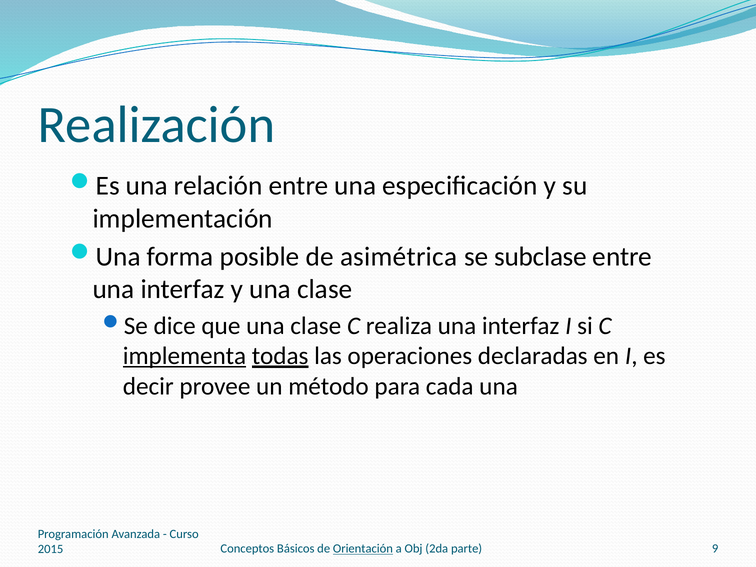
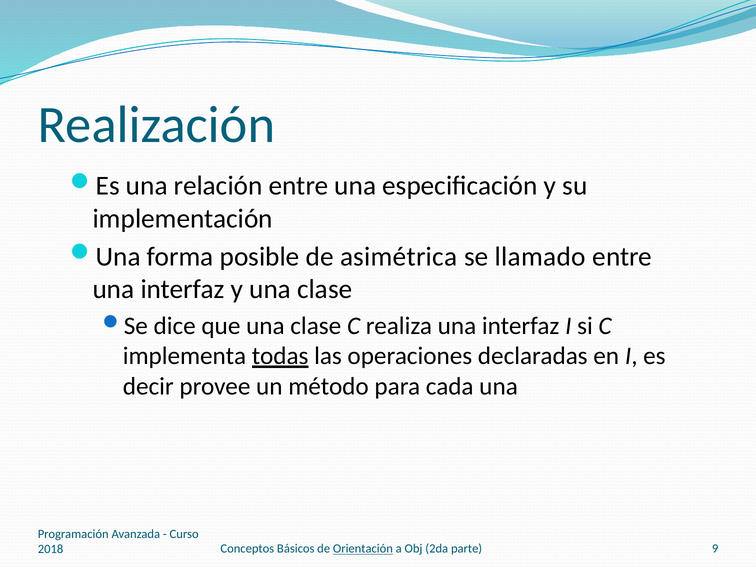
subclase: subclase -> llamado
implementa underline: present -> none
2015: 2015 -> 2018
